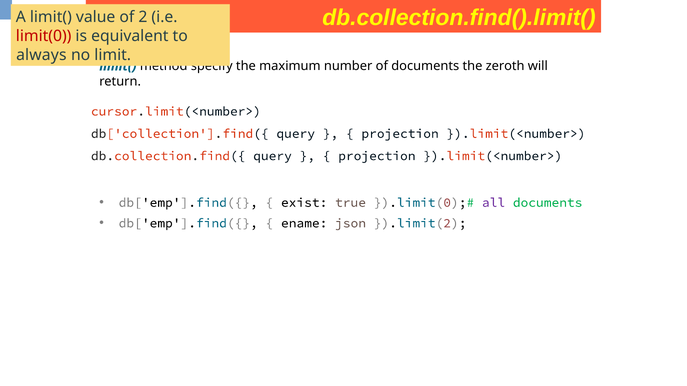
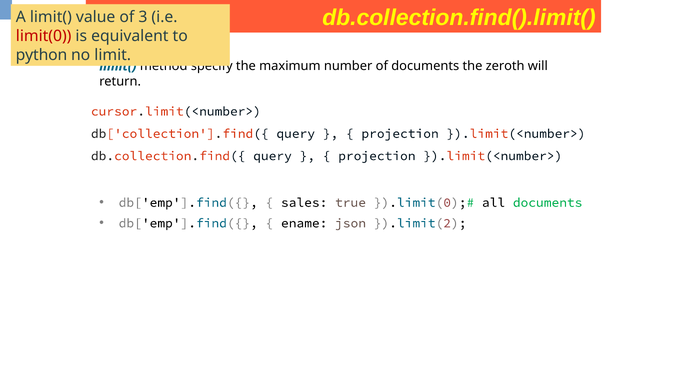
2: 2 -> 3
always: always -> python
exist: exist -> sales
all colour: purple -> black
